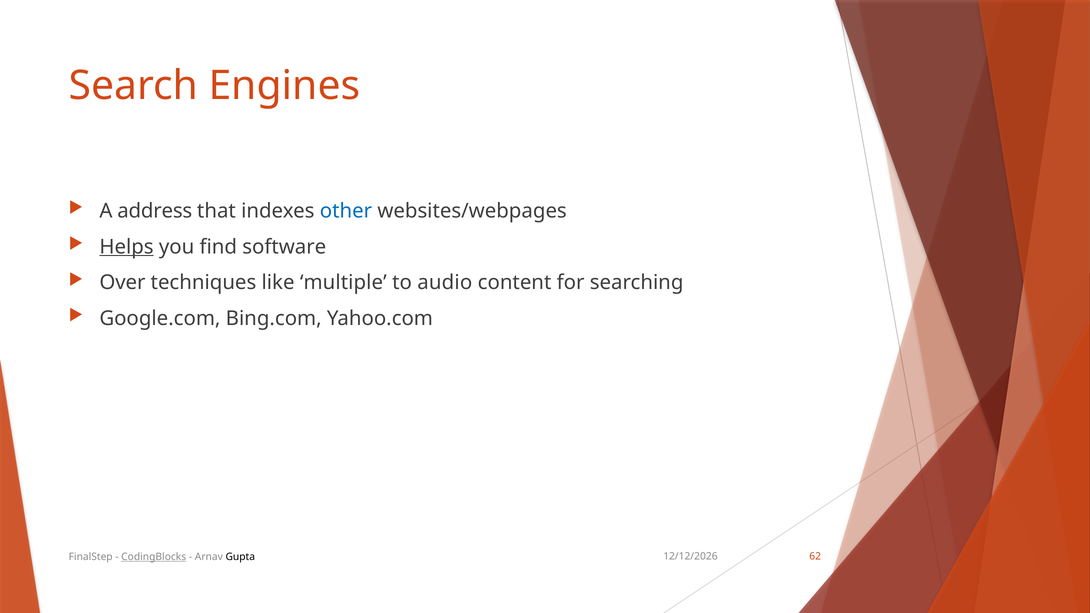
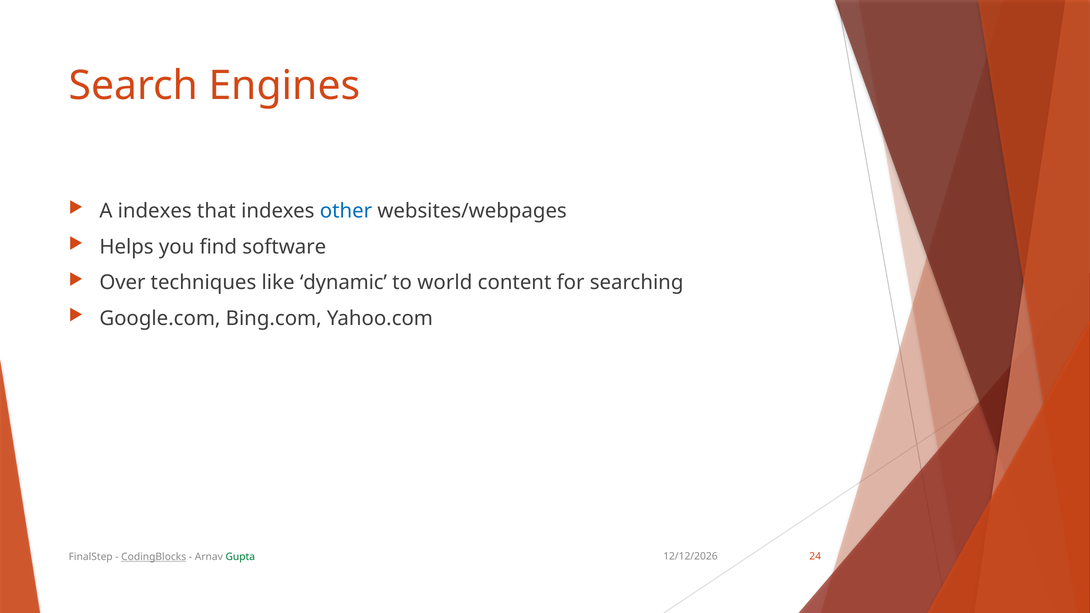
A address: address -> indexes
Helps underline: present -> none
multiple: multiple -> dynamic
audio: audio -> world
62: 62 -> 24
Gupta colour: black -> green
